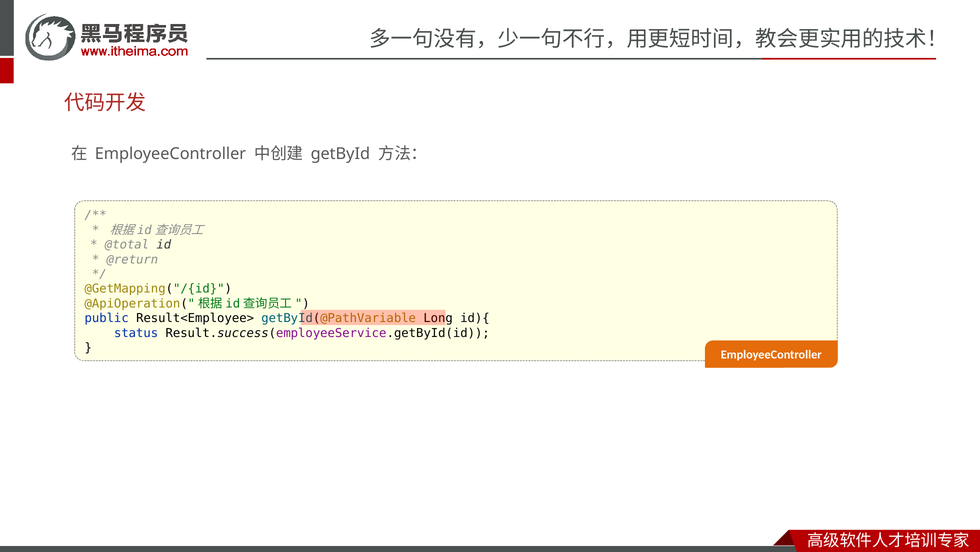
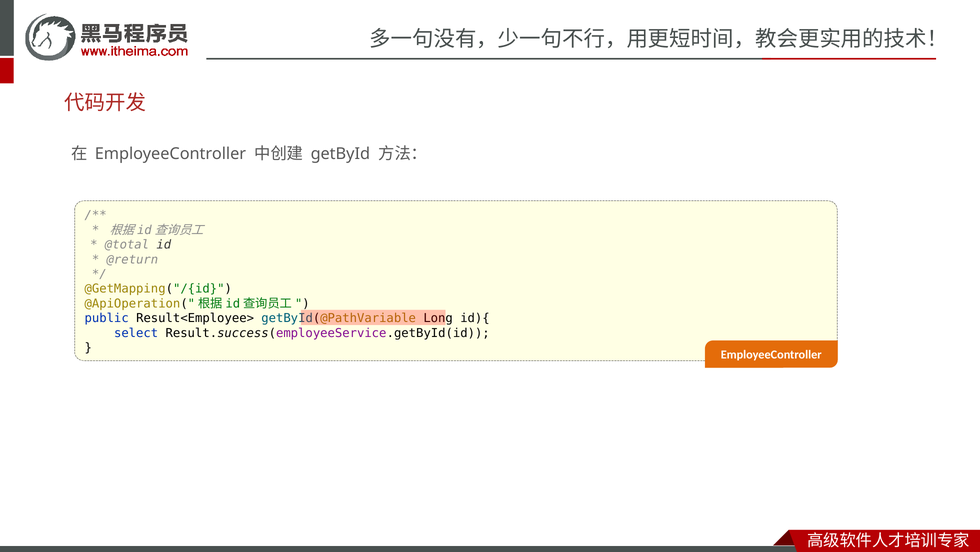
status: status -> select
